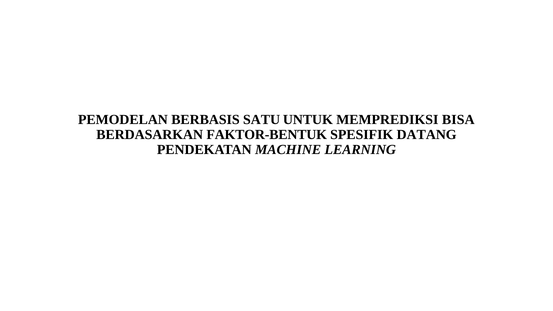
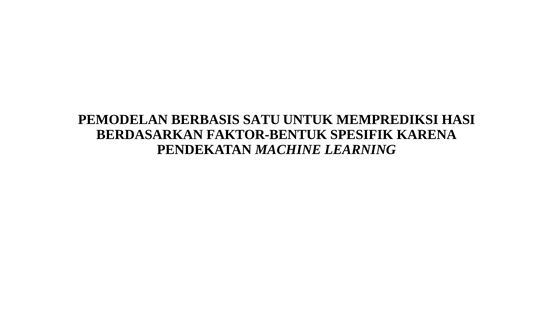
BISA: BISA -> HASI
DATANG: DATANG -> KARENA
